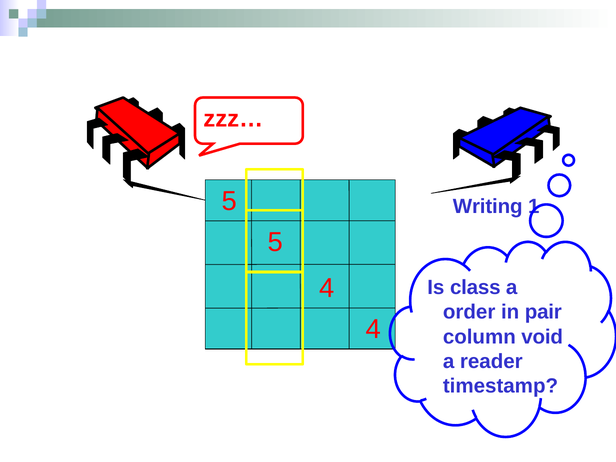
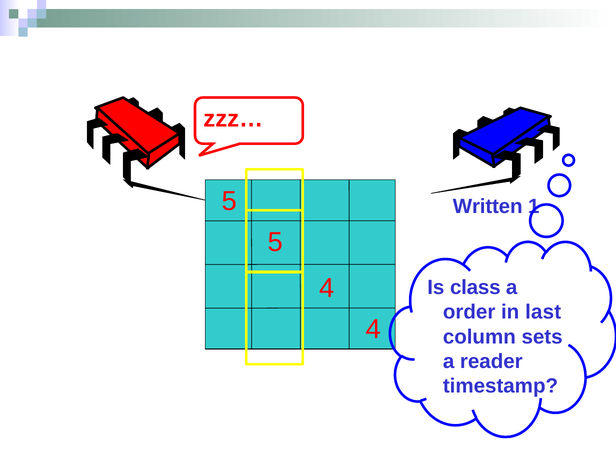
Writing: Writing -> Written
pair: pair -> last
void: void -> sets
